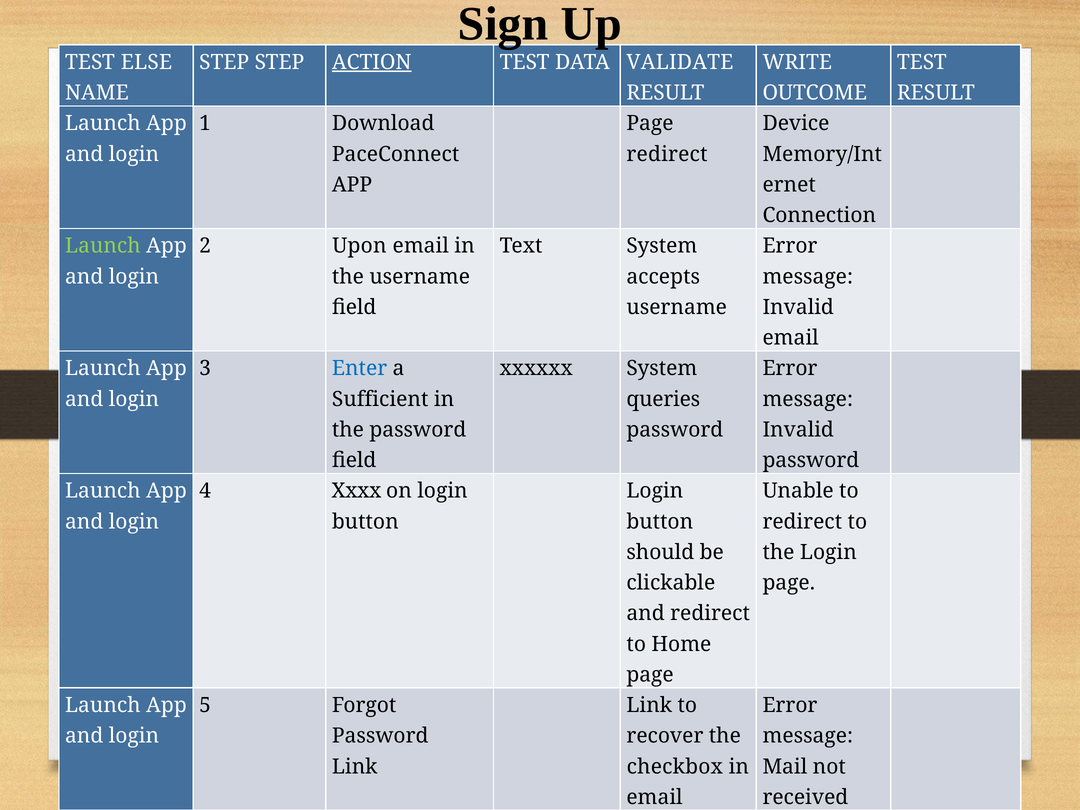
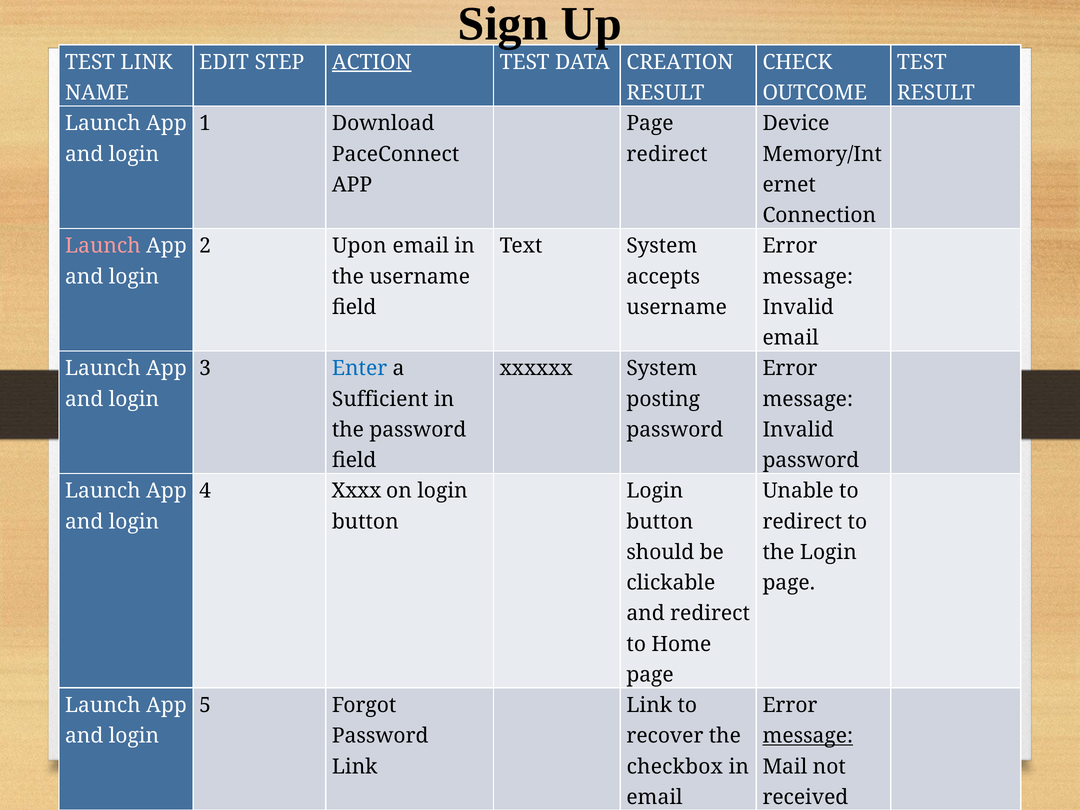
TEST ELSE: ELSE -> LINK
STEP at (224, 62): STEP -> EDIT
VALIDATE: VALIDATE -> CREATION
WRITE: WRITE -> CHECK
Launch at (103, 246) colour: light green -> pink
queries: queries -> posting
message at (808, 736) underline: none -> present
